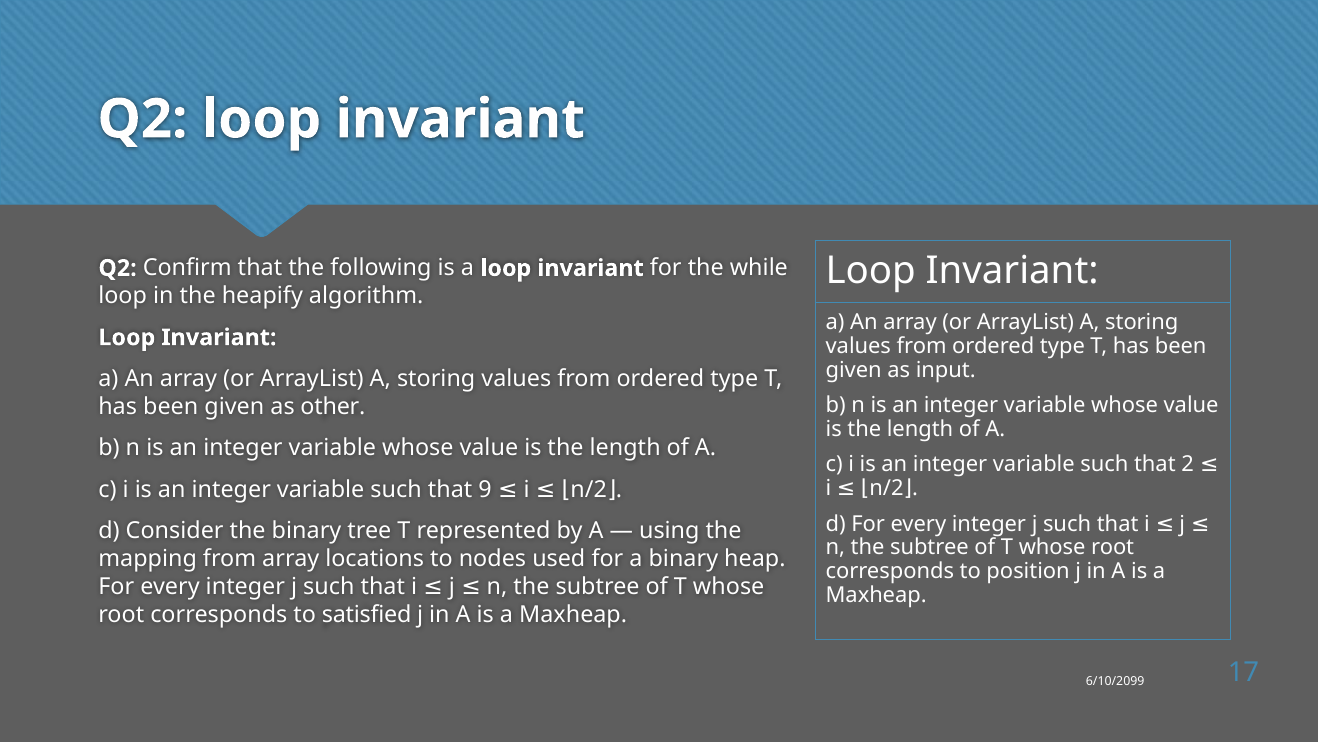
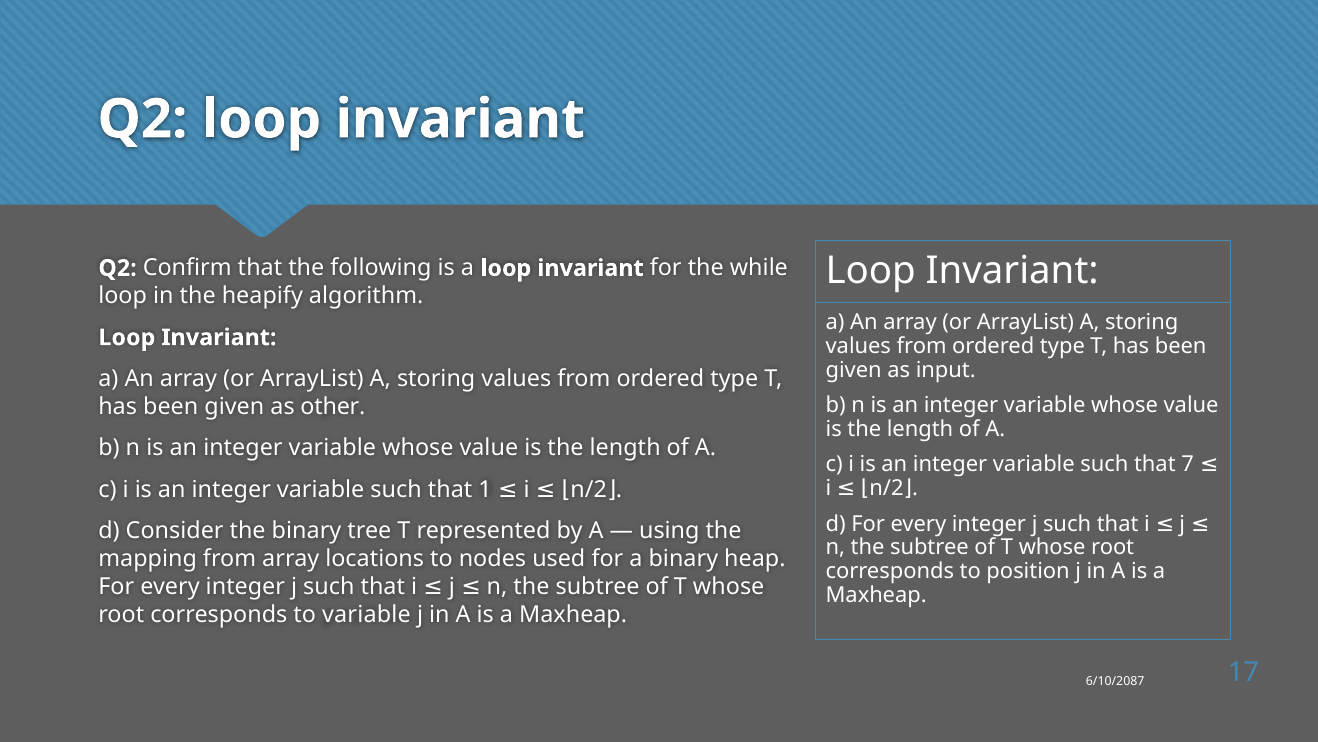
2: 2 -> 7
9: 9 -> 1
to satisfied: satisfied -> variable
6/10/2099: 6/10/2099 -> 6/10/2087
